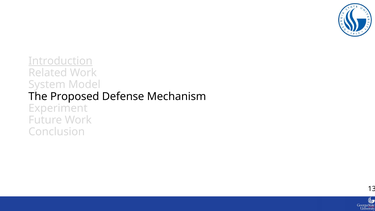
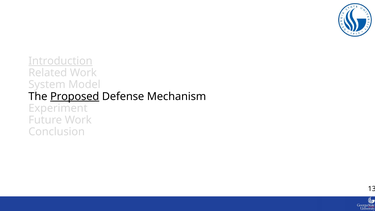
Proposed underline: none -> present
